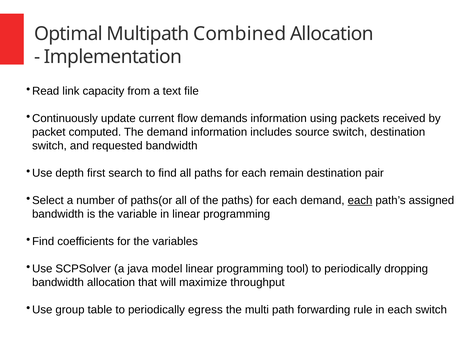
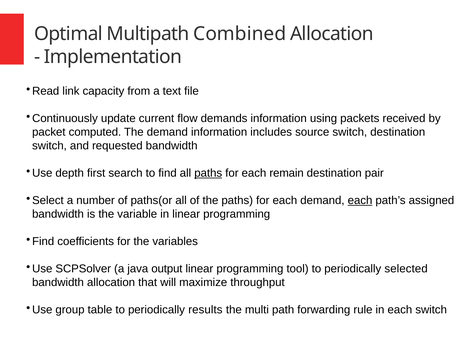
paths at (208, 173) underline: none -> present
model: model -> output
dropping: dropping -> selected
egress: egress -> results
